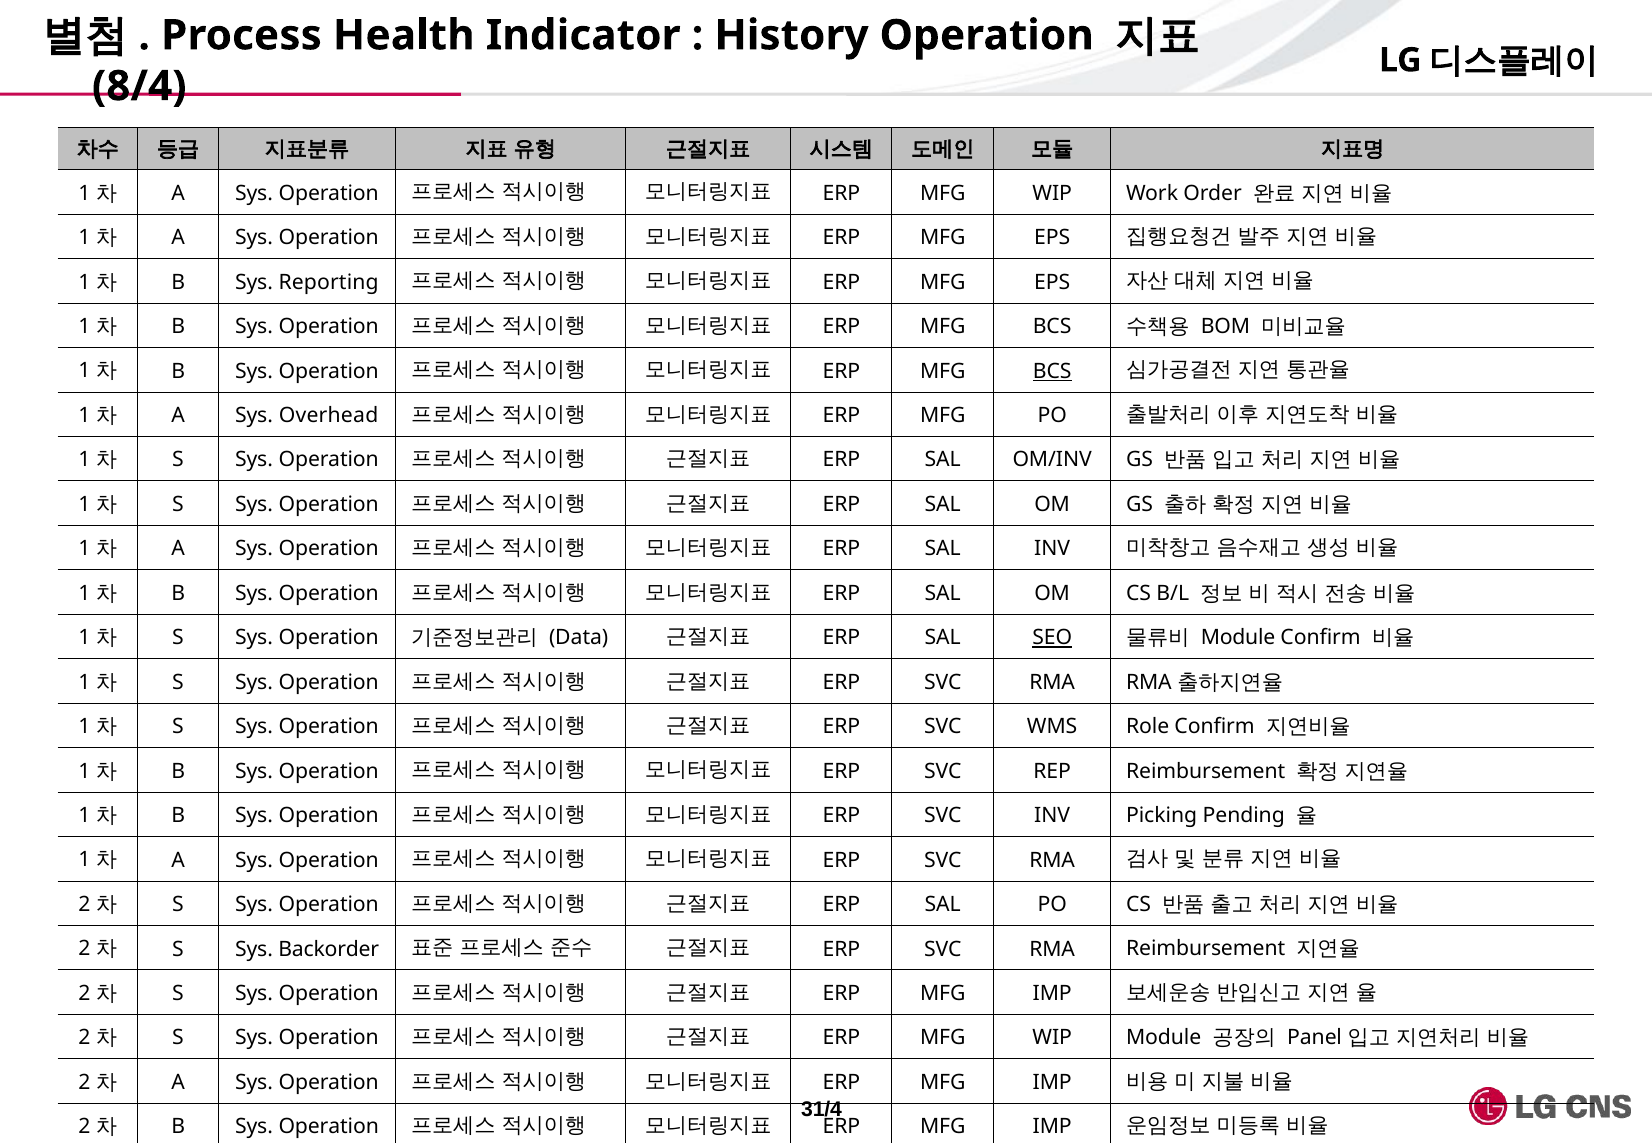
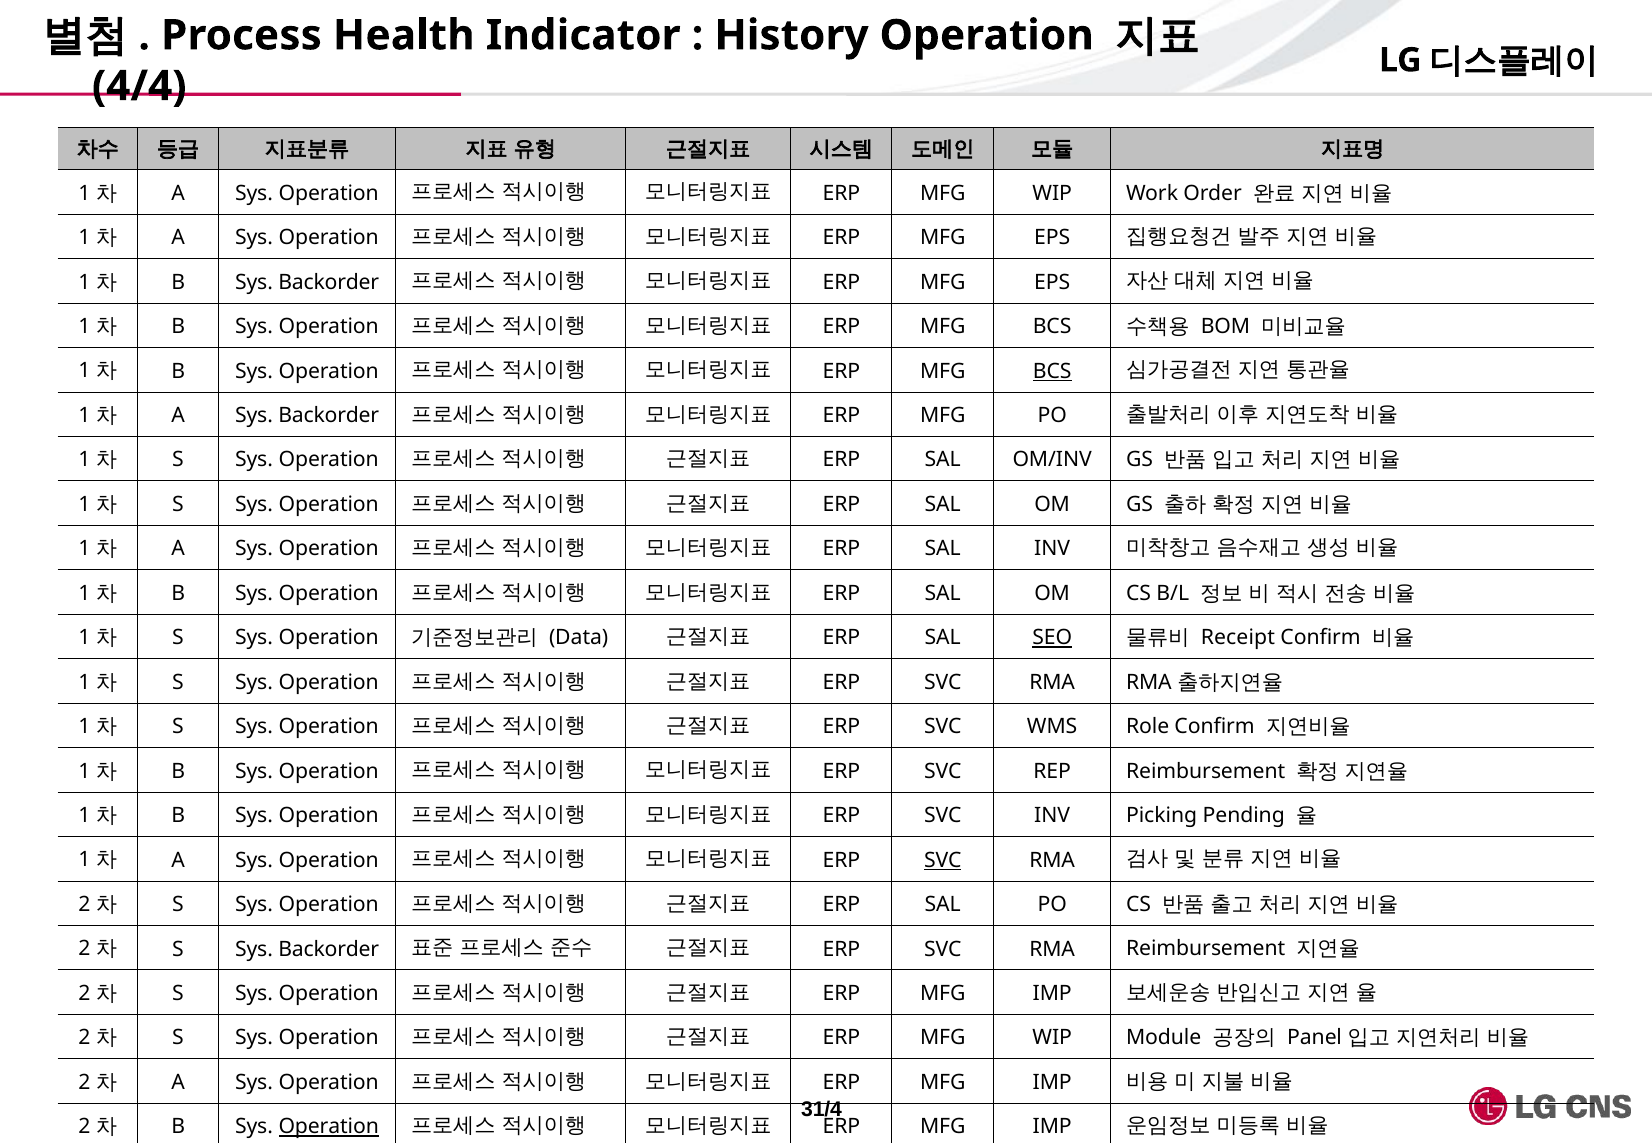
8/4: 8/4 -> 4/4
B Sys Reporting: Reporting -> Backorder
A Sys Overhead: Overhead -> Backorder
Module at (1238, 638): Module -> Receipt
SVC at (943, 861) underline: none -> present
Operation at (329, 1128) underline: none -> present
